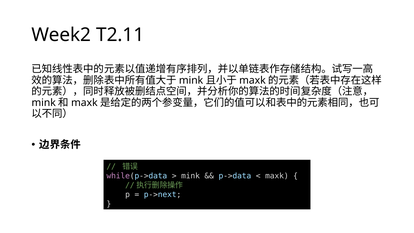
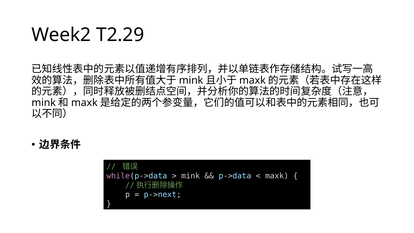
T2.11: T2.11 -> T2.29
